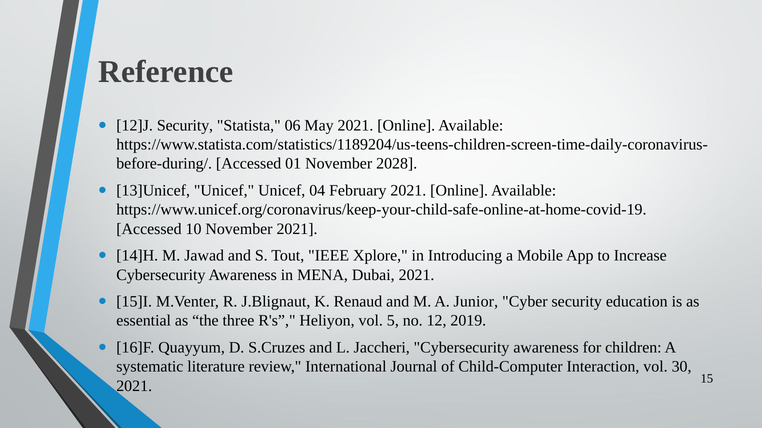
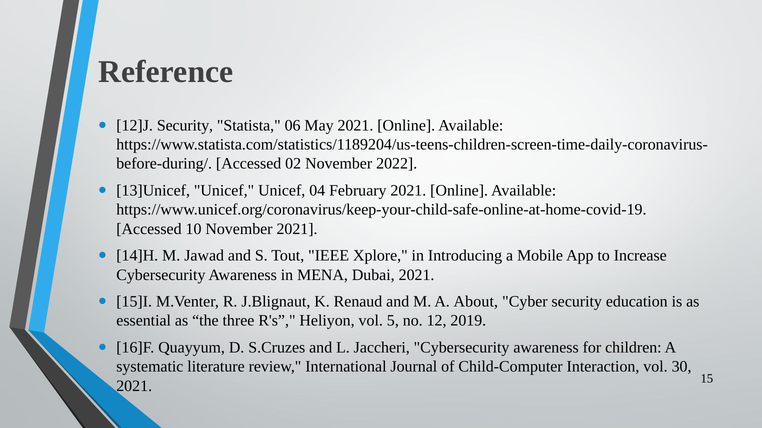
01: 01 -> 02
2028: 2028 -> 2022
Junior: Junior -> About
